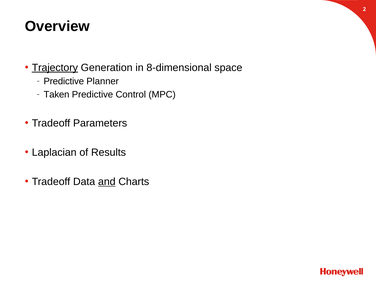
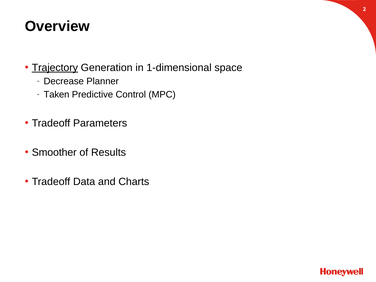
8-dimensional: 8-dimensional -> 1-dimensional
Predictive at (64, 81): Predictive -> Decrease
Laplacian: Laplacian -> Smoother
and underline: present -> none
